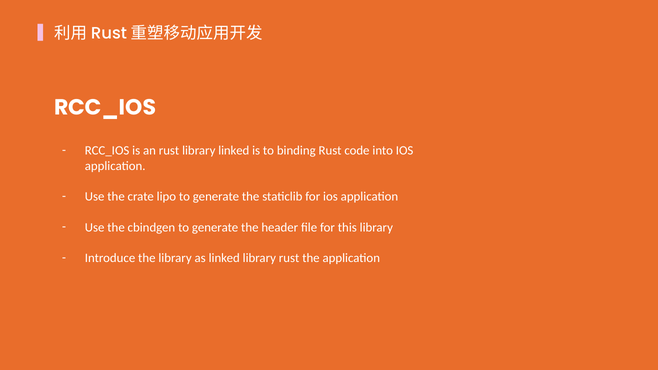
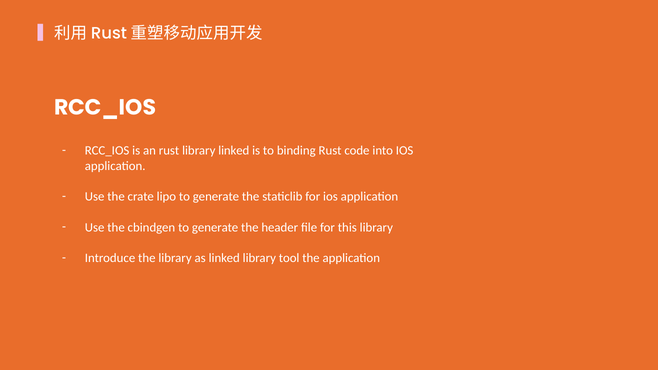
library rust: rust -> tool
